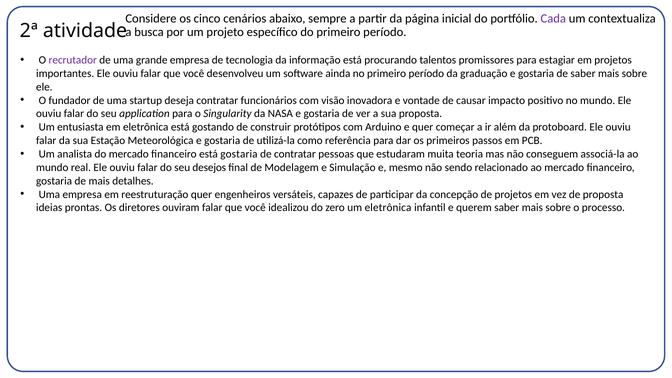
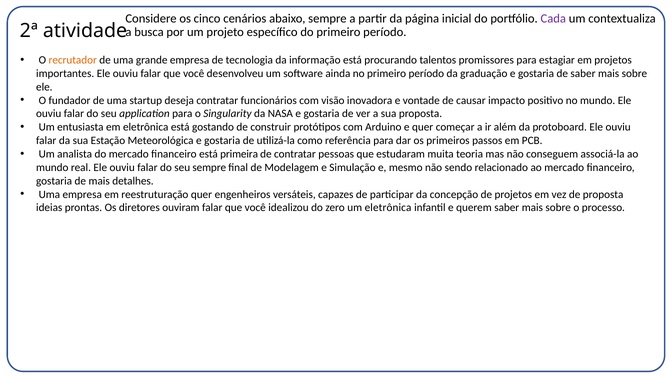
recrutador colour: purple -> orange
está gostaria: gostaria -> primeira
seu desejos: desejos -> sempre
